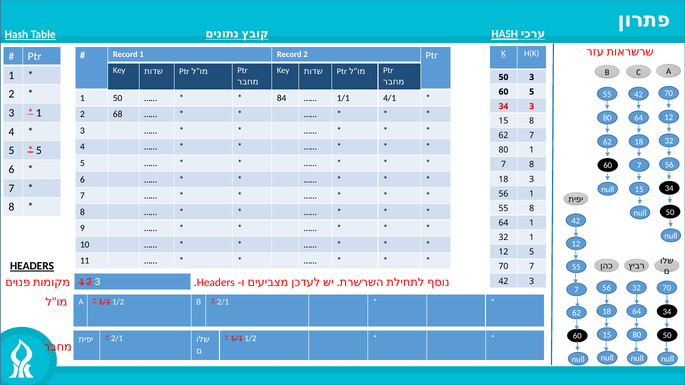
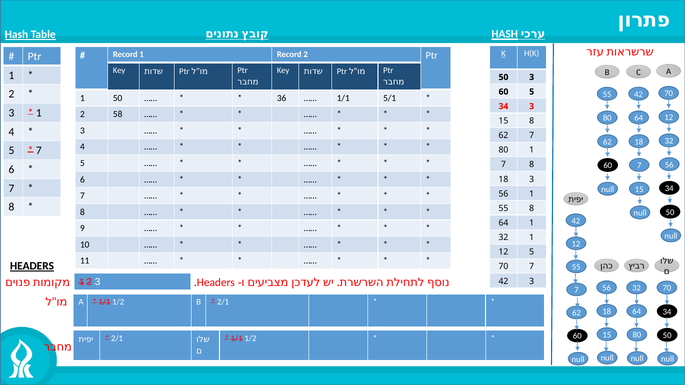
84: 84 -> 36
4/1: 4/1 -> 5/1
68: 68 -> 58
5 at (39, 151): 5 -> 7
